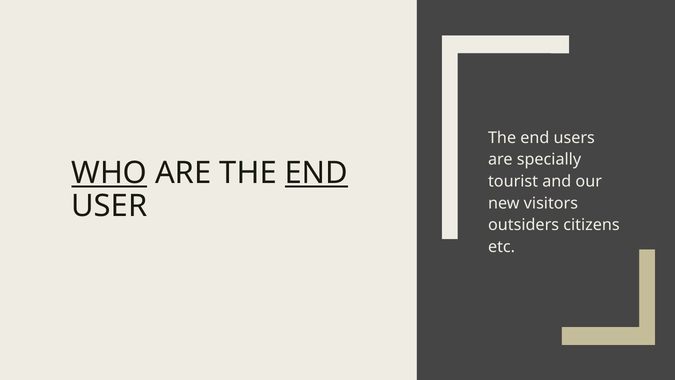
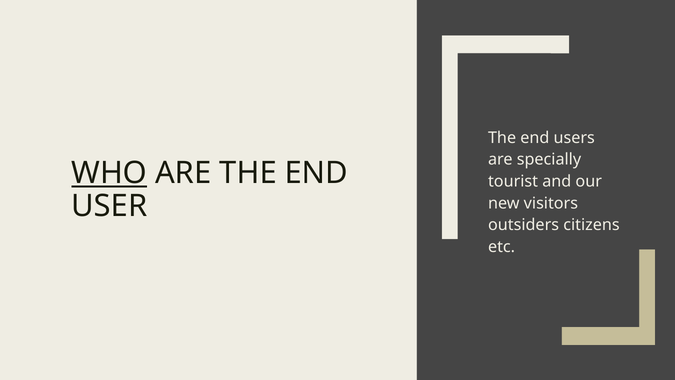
END at (316, 173) underline: present -> none
